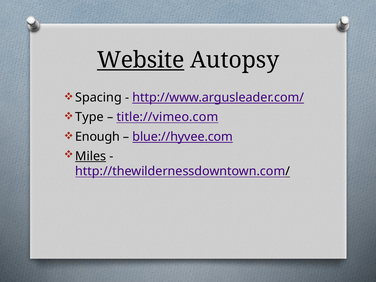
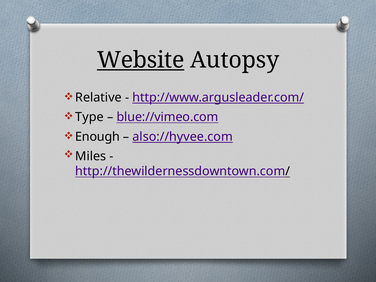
Spacing: Spacing -> Relative
title://vimeo.com: title://vimeo.com -> blue://vimeo.com
blue://hyvee.com: blue://hyvee.com -> also://hyvee.com
Miles underline: present -> none
